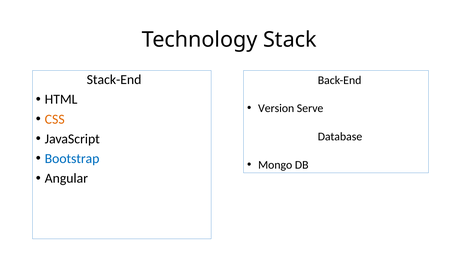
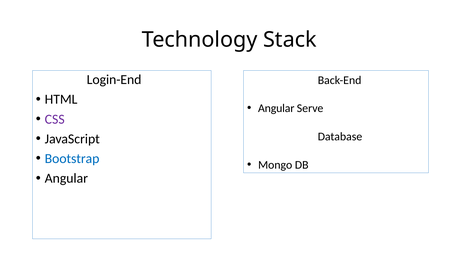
Stack-End: Stack-End -> Login-End
Version at (276, 108): Version -> Angular
CSS colour: orange -> purple
